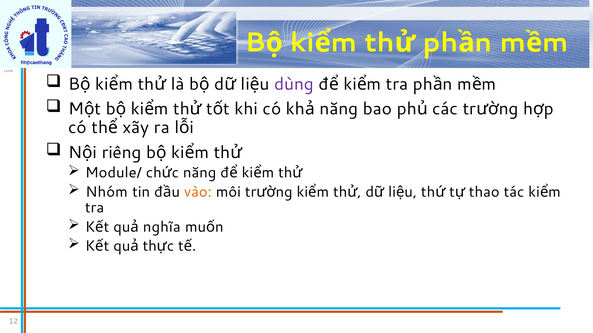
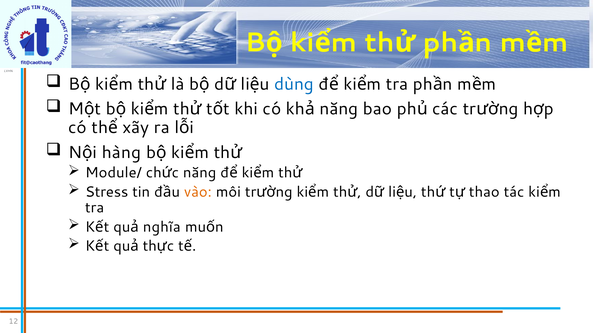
dùng colour: purple -> blue
riêng: riêng -> hàng
Nhóm: Nhóm -> Stress
